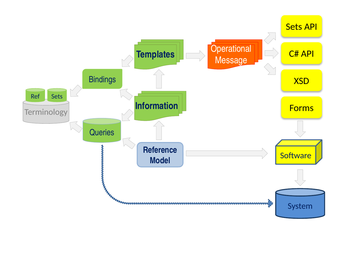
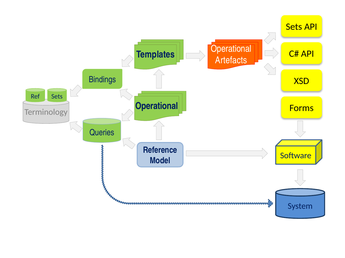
Message: Message -> Artefacts
Information at (157, 106): Information -> Operational
